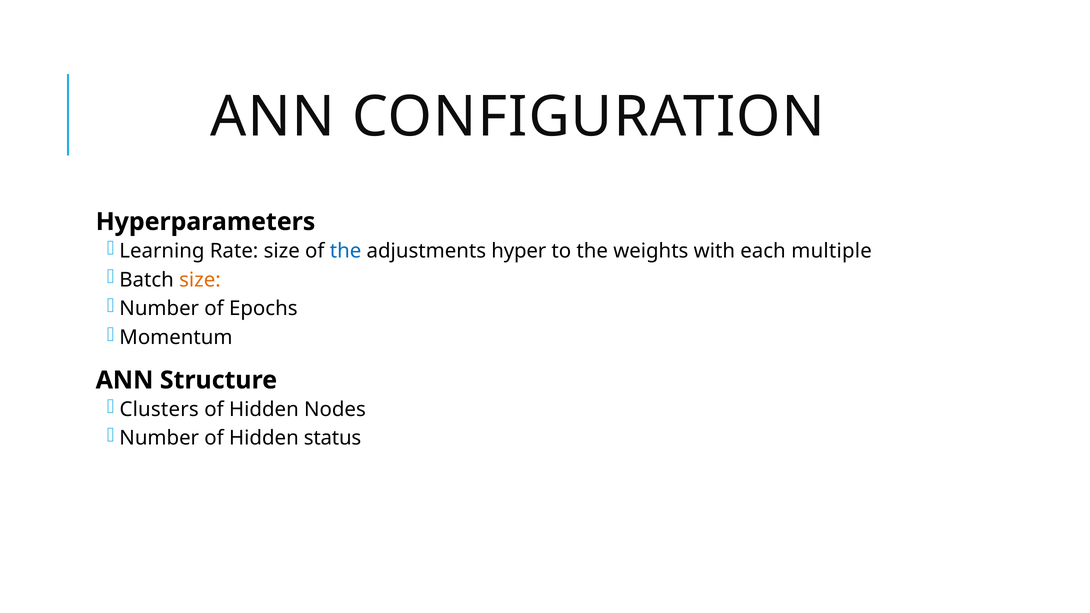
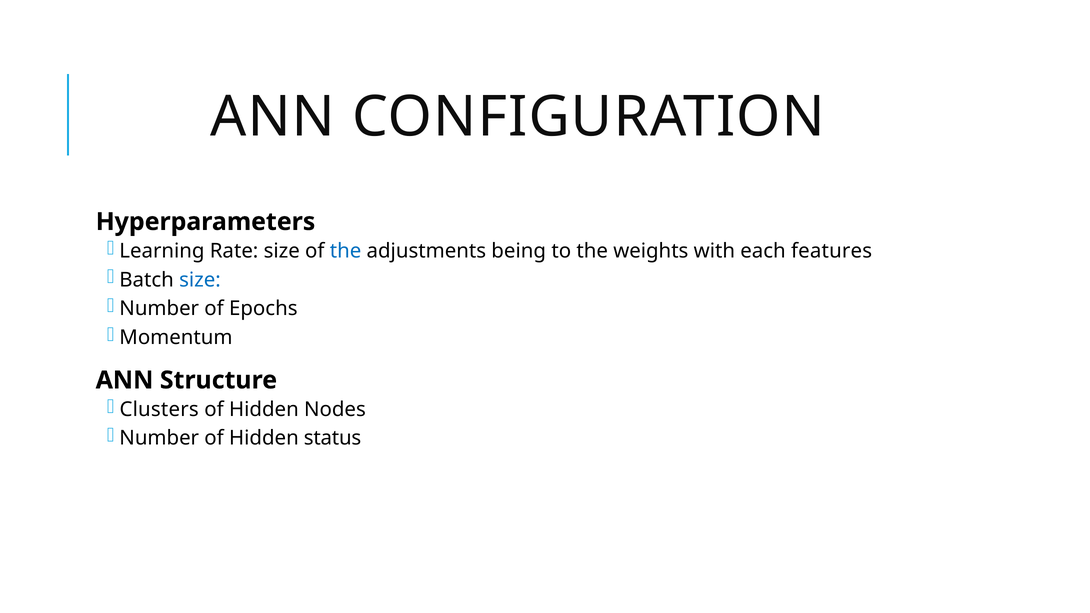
hyper: hyper -> being
multiple: multiple -> features
size at (200, 280) colour: orange -> blue
